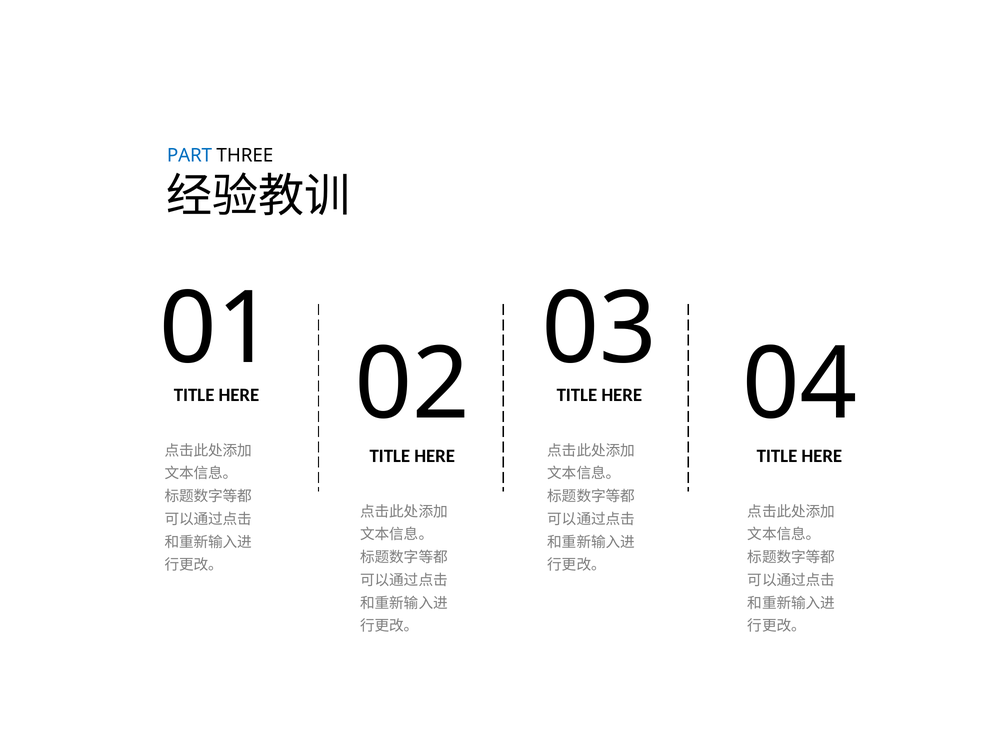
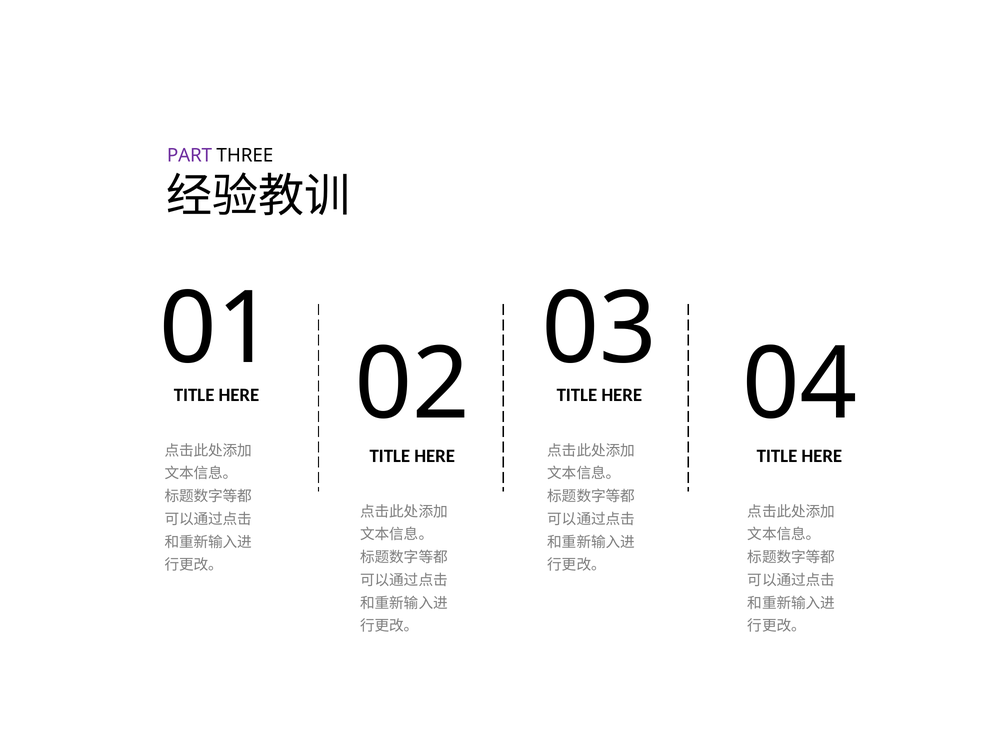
PART colour: blue -> purple
